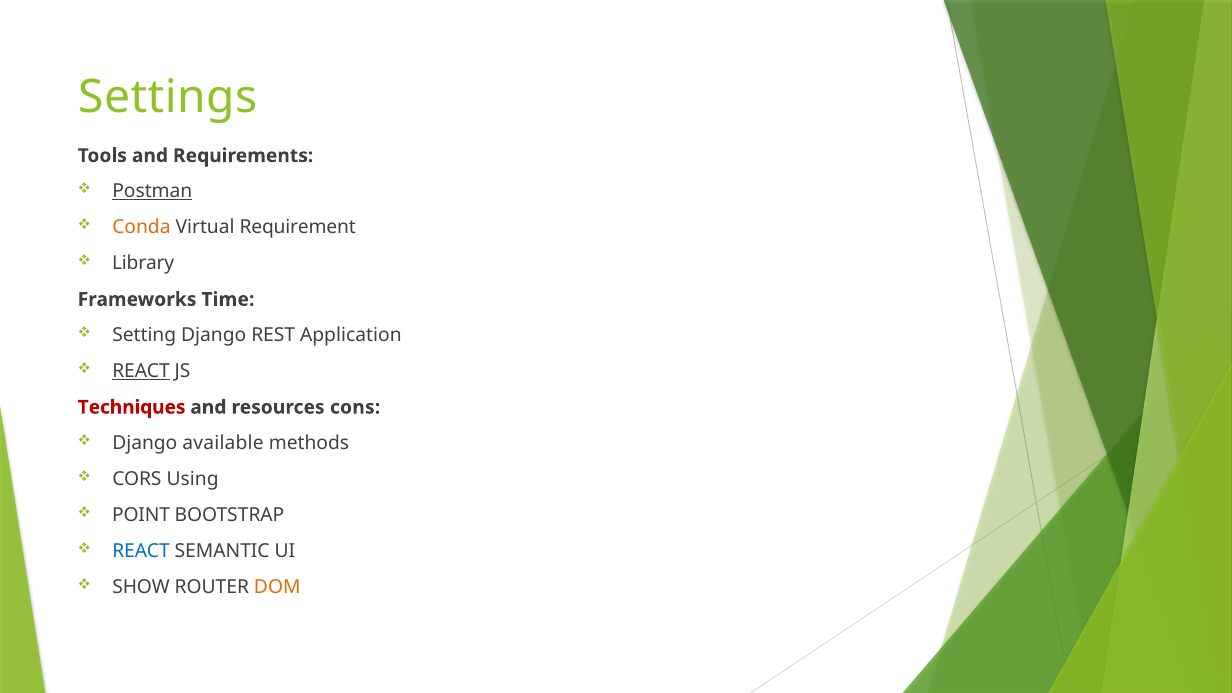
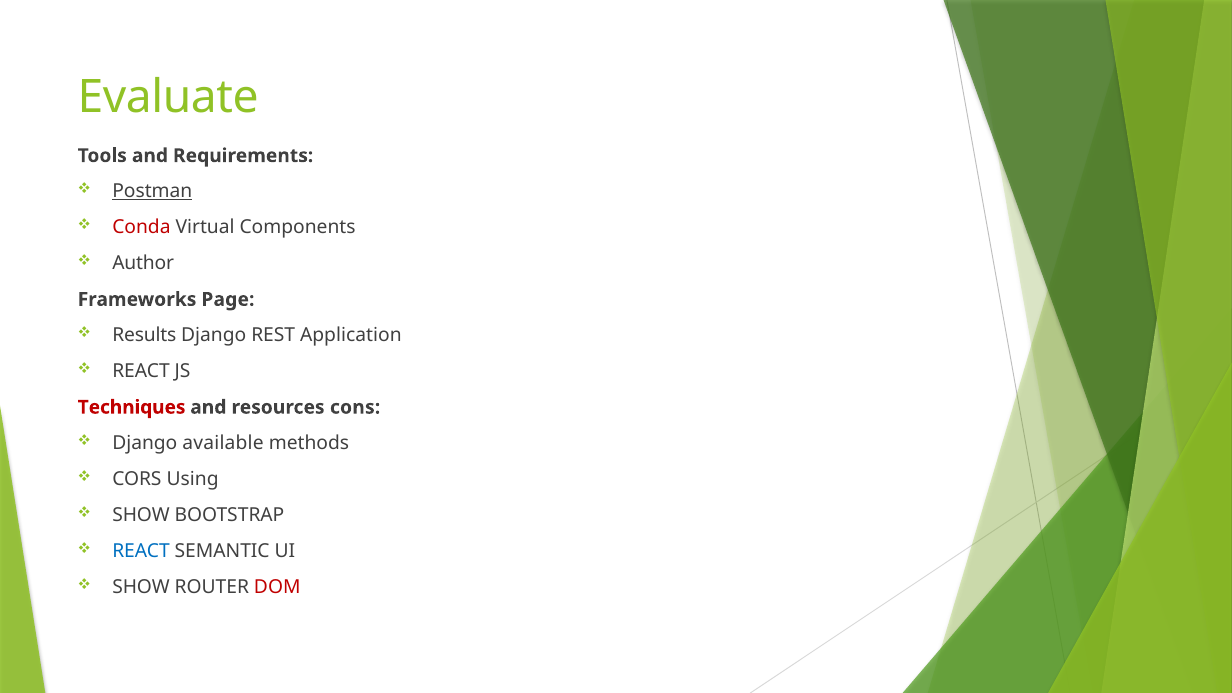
Settings: Settings -> Evaluate
Conda colour: orange -> red
Requirement: Requirement -> Components
Library: Library -> Author
Time: Time -> Page
Setting: Setting -> Results
REACT at (141, 371) underline: present -> none
POINT at (141, 515): POINT -> SHOW
DOM colour: orange -> red
